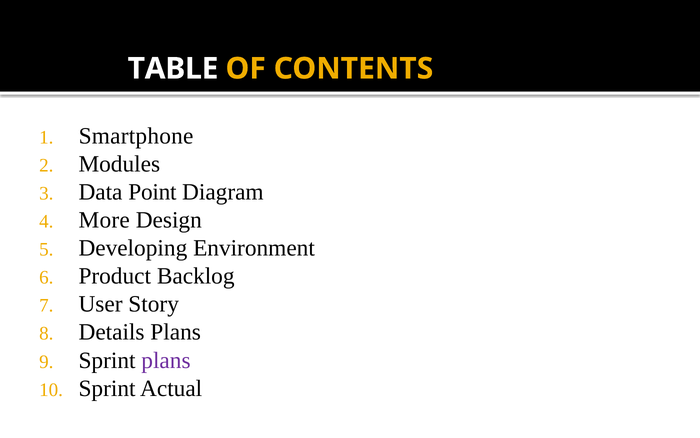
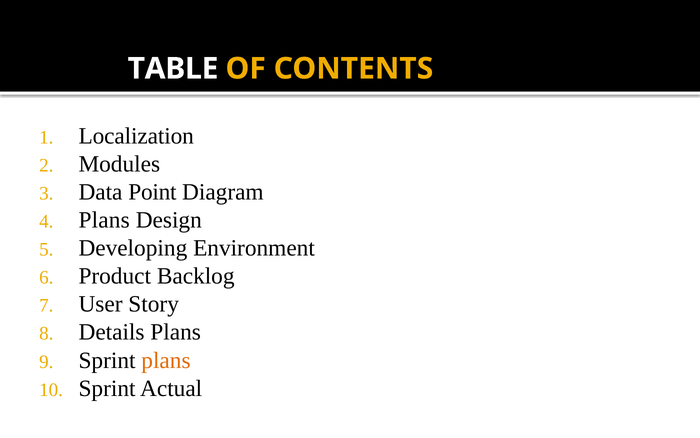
Smartphone: Smartphone -> Localization
More at (104, 220): More -> Plans
plans at (166, 360) colour: purple -> orange
